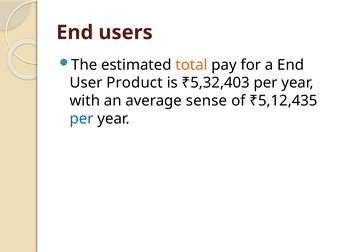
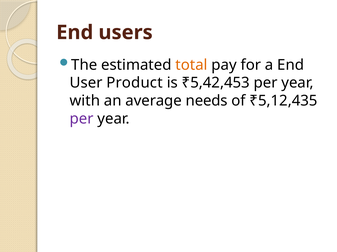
₹5,32,403: ₹5,32,403 -> ₹5,42,453
sense: sense -> needs
per at (82, 119) colour: blue -> purple
